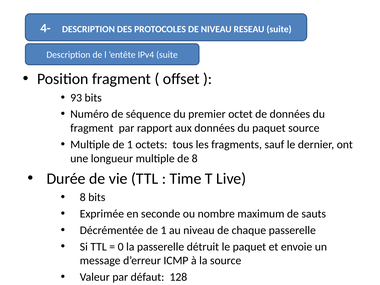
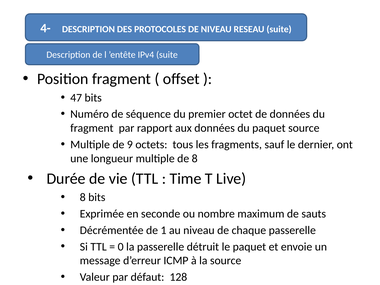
93: 93 -> 47
Multiple de 1: 1 -> 9
